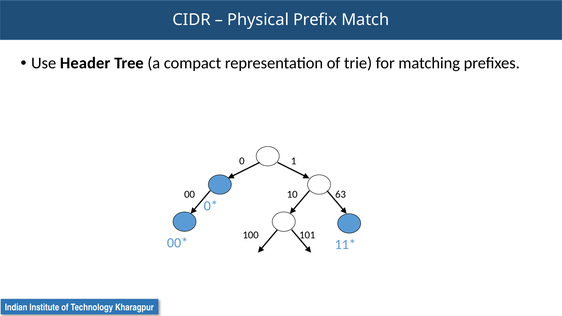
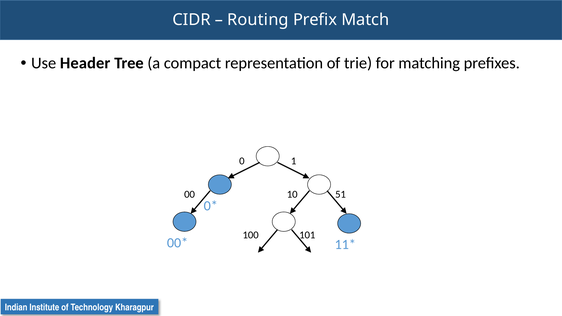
Physical: Physical -> Routing
63: 63 -> 51
